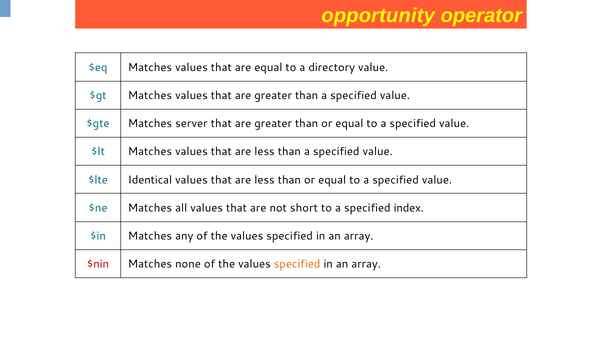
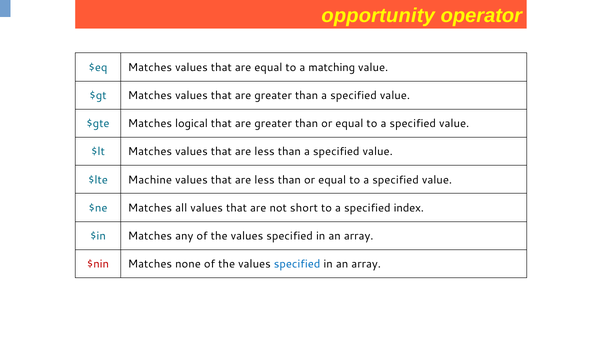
directory: directory -> matching
server: server -> logical
Identical: Identical -> Machine
specified at (297, 264) colour: orange -> blue
